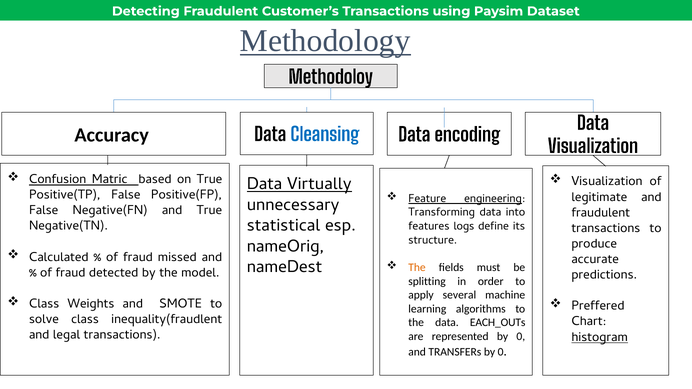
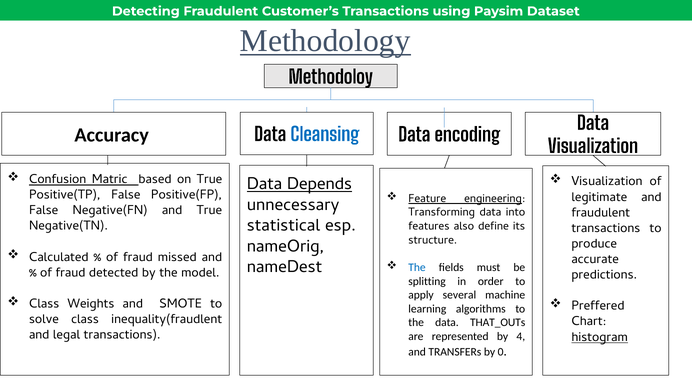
Virtually: Virtually -> Depends
logs: logs -> also
The at (417, 268) colour: orange -> blue
EACH_OUTs: EACH_OUTs -> THAT_OUTs
represented by 0: 0 -> 4
